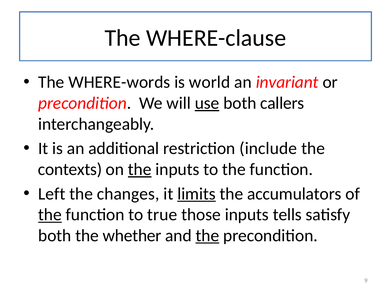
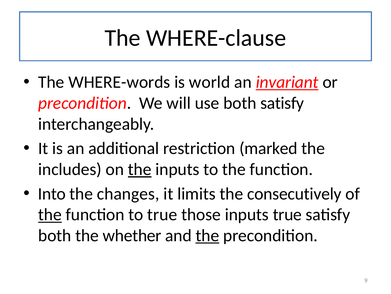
invariant underline: none -> present
use underline: present -> none
both callers: callers -> satisfy
include: include -> marked
contexts: contexts -> includes
Left: Left -> Into
limits underline: present -> none
accumulators: accumulators -> consecutively
inputs tells: tells -> true
